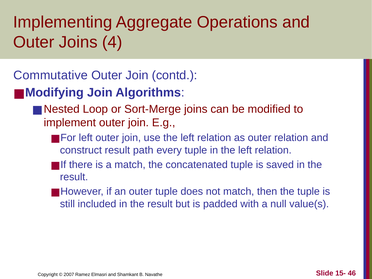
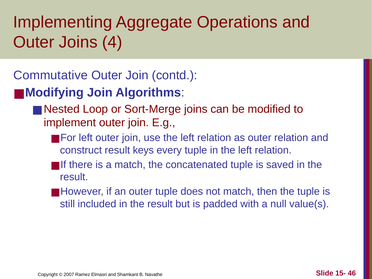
path: path -> keys
